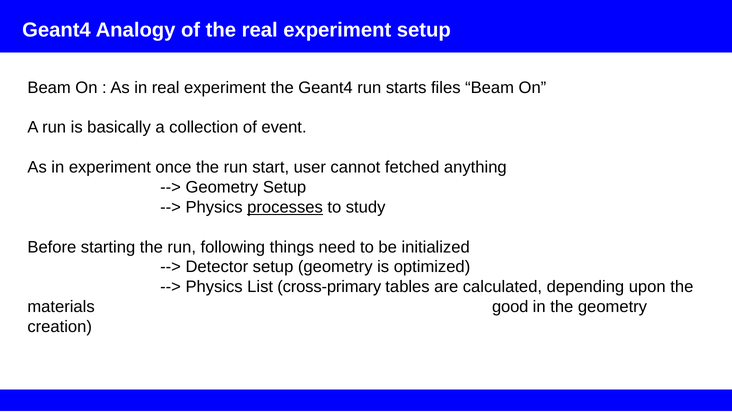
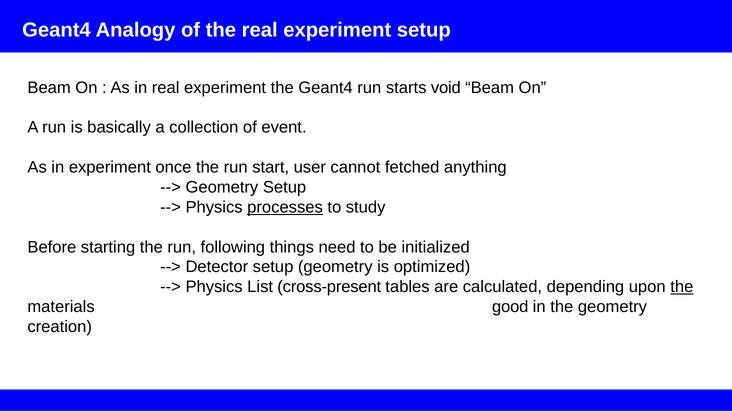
files: files -> void
cross-primary: cross-primary -> cross-present
the at (682, 287) underline: none -> present
